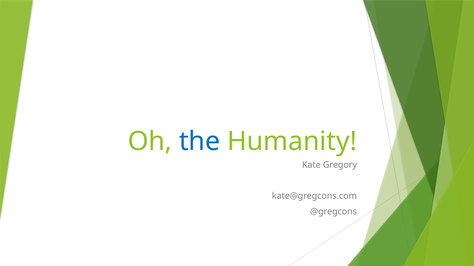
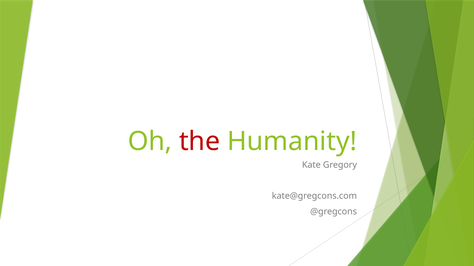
the colour: blue -> red
